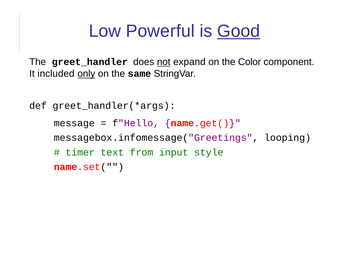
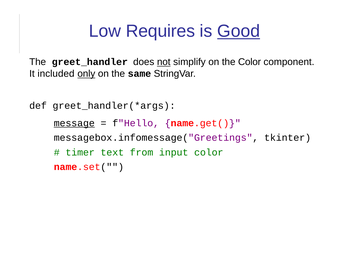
Powerful: Powerful -> Requires
expand: expand -> simplify
message underline: none -> present
looping: looping -> tkinter
input style: style -> color
